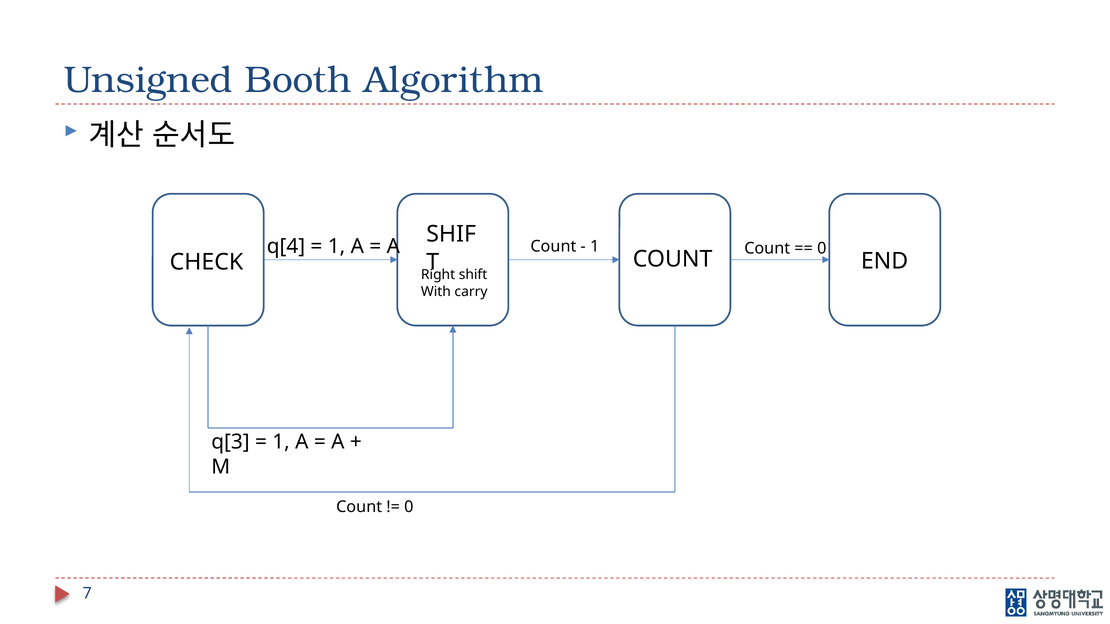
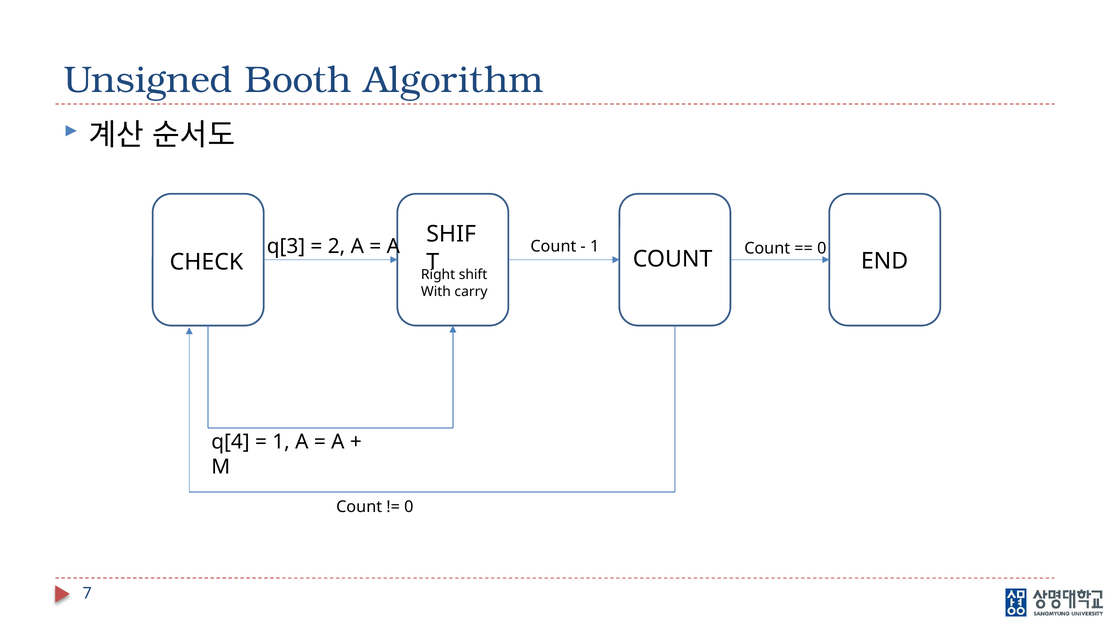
q[4: q[4 -> q[3
1 at (337, 247): 1 -> 2
q[3: q[3 -> q[4
